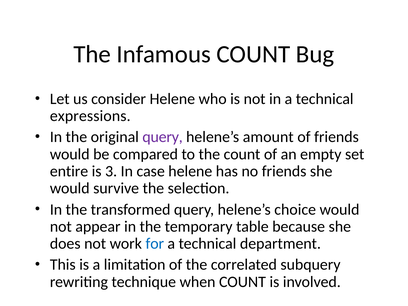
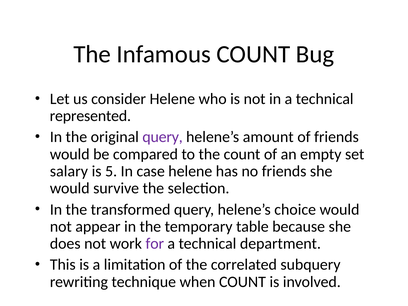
expressions: expressions -> represented
entire: entire -> salary
3: 3 -> 5
for colour: blue -> purple
